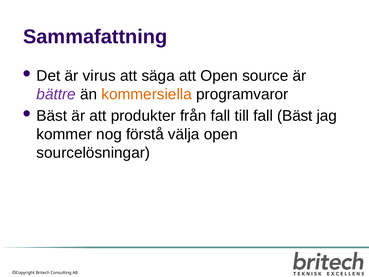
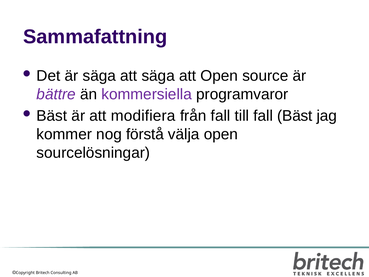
är virus: virus -> säga
kommersiella colour: orange -> purple
produkter: produkter -> modifiera
